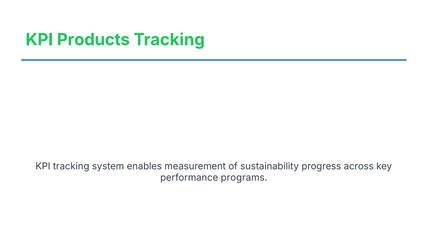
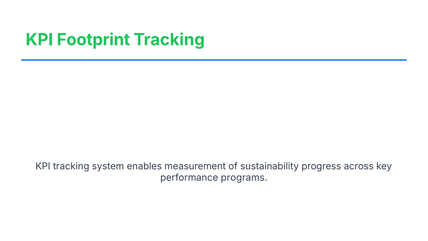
Products: Products -> Footprint
